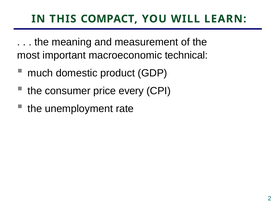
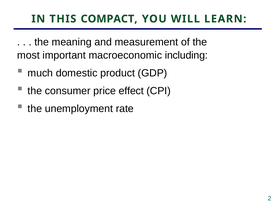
technical: technical -> including
every: every -> effect
